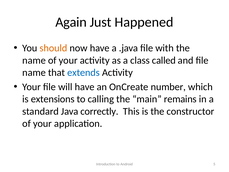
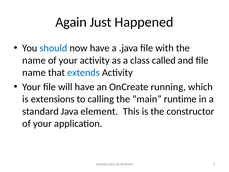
should colour: orange -> blue
number: number -> running
remains: remains -> runtime
correctly: correctly -> element
